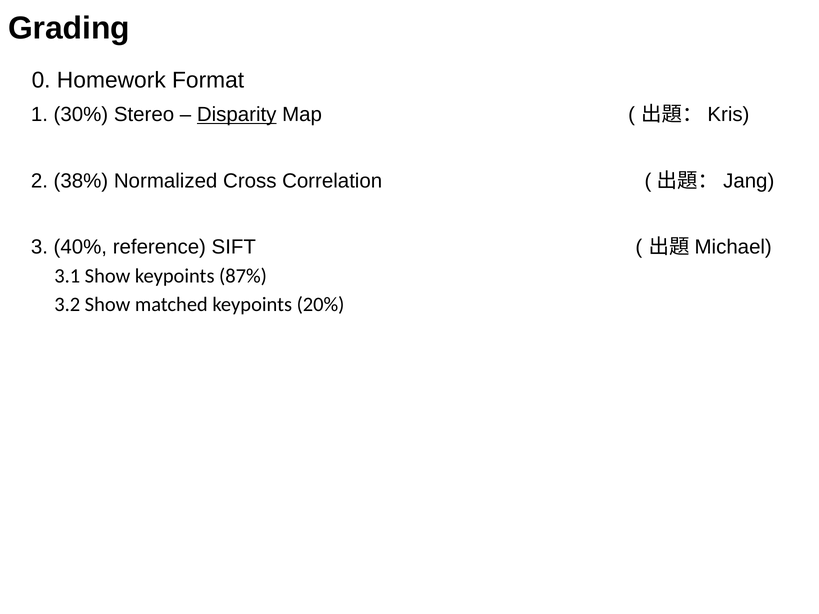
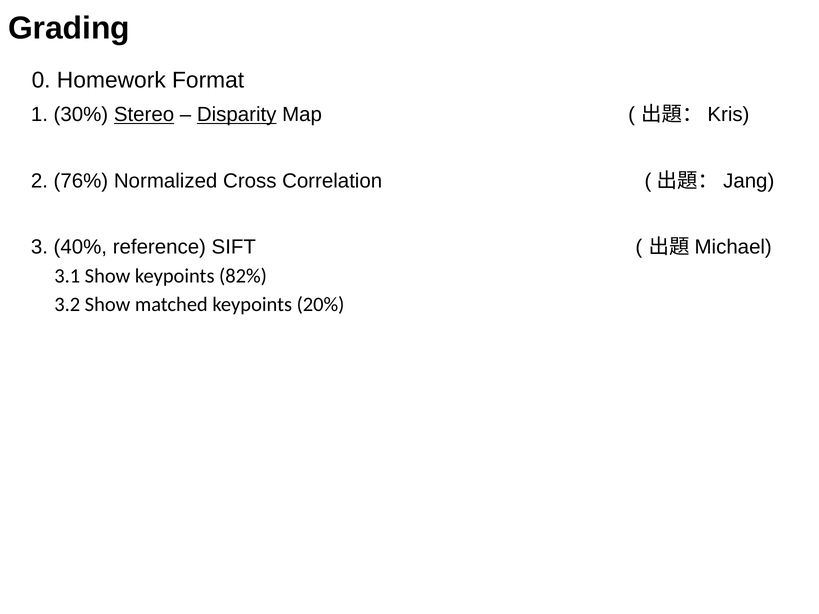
Stereo underline: none -> present
38%: 38% -> 76%
87%: 87% -> 82%
